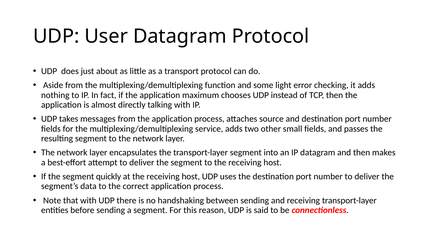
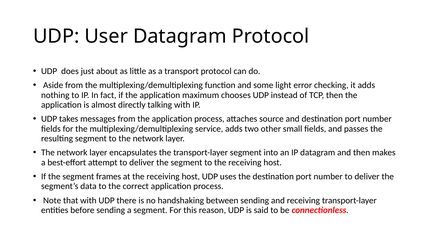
quickly: quickly -> frames
